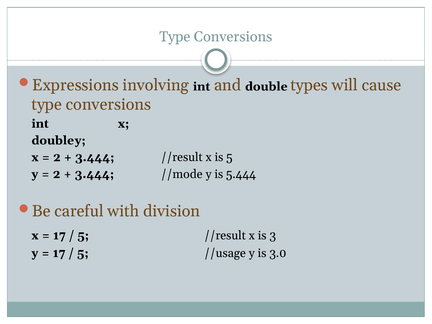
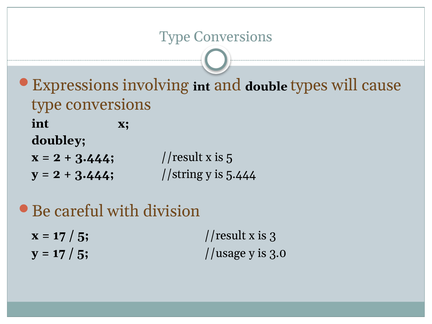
//mode: //mode -> //string
